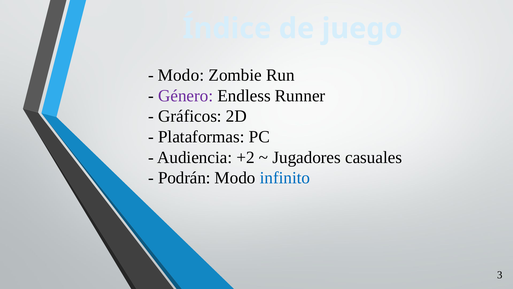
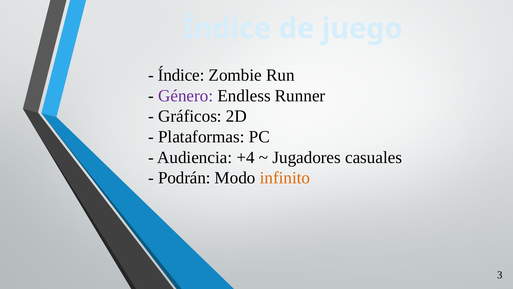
Modo at (181, 75): Modo -> Índice
+2: +2 -> +4
infinito colour: blue -> orange
